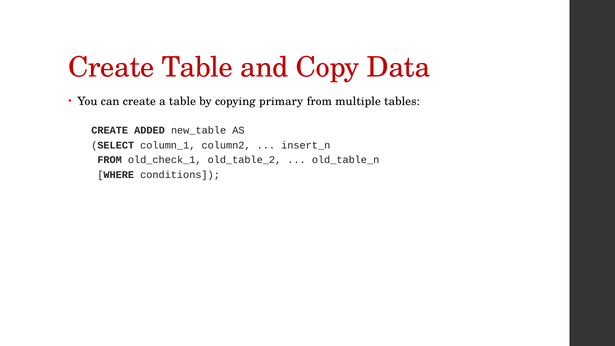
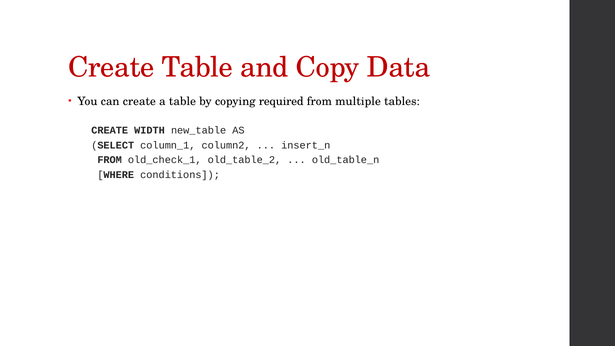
primary: primary -> required
ADDED: ADDED -> WIDTH
